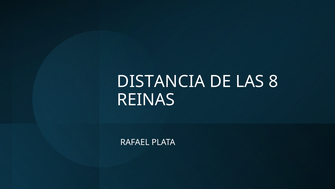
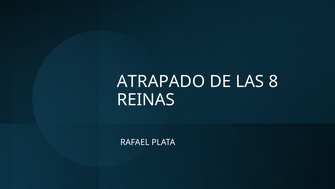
DISTANCIA: DISTANCIA -> ATRAPADO
